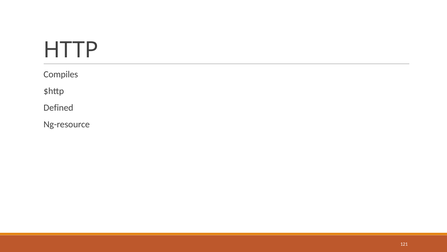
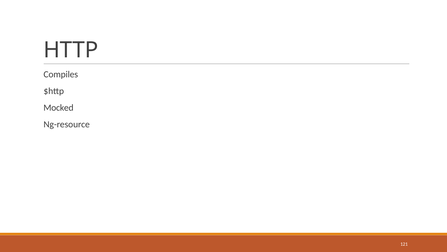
Defined: Defined -> Mocked
